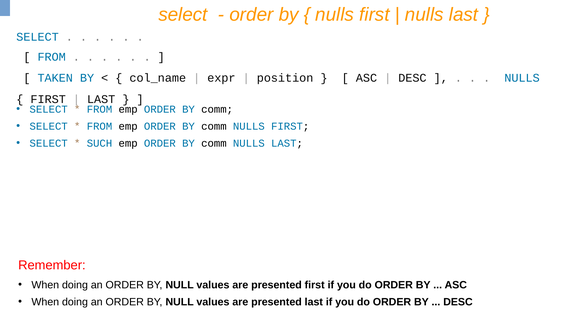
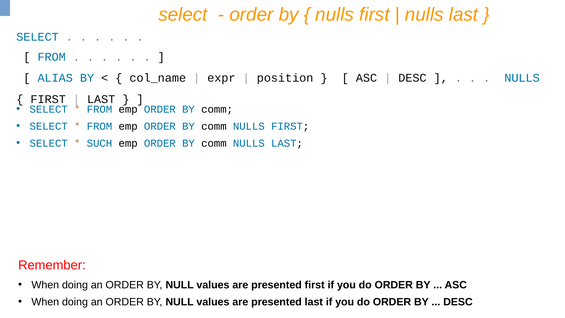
TAKEN: TAKEN -> ALIAS
